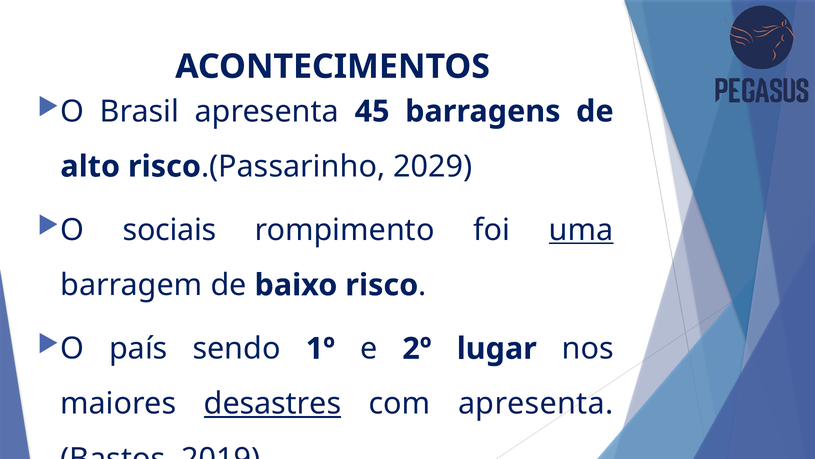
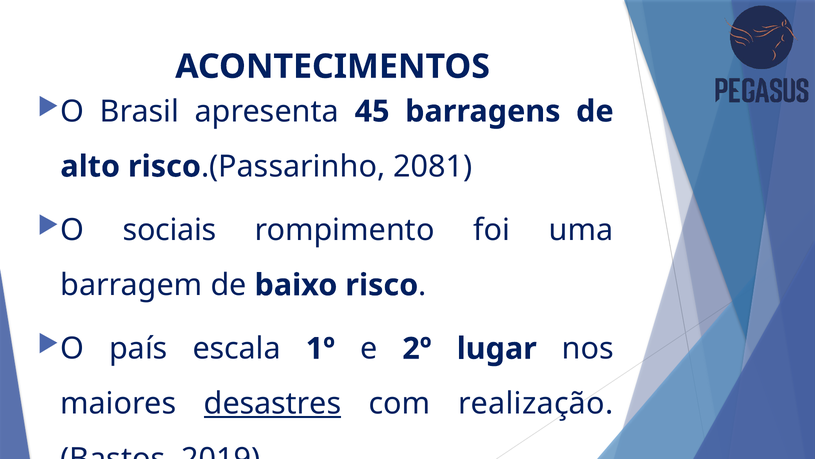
2029: 2029 -> 2081
uma underline: present -> none
sendo: sendo -> escala
com apresenta: apresenta -> realização
